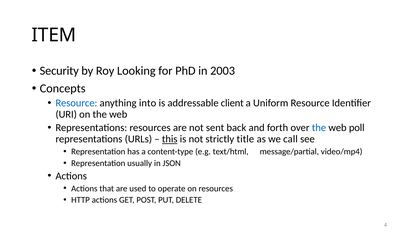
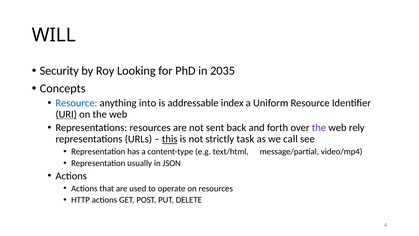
ITEM: ITEM -> WILL
2003: 2003 -> 2035
client: client -> index
URI underline: none -> present
the at (319, 128) colour: blue -> purple
poll: poll -> rely
title: title -> task
